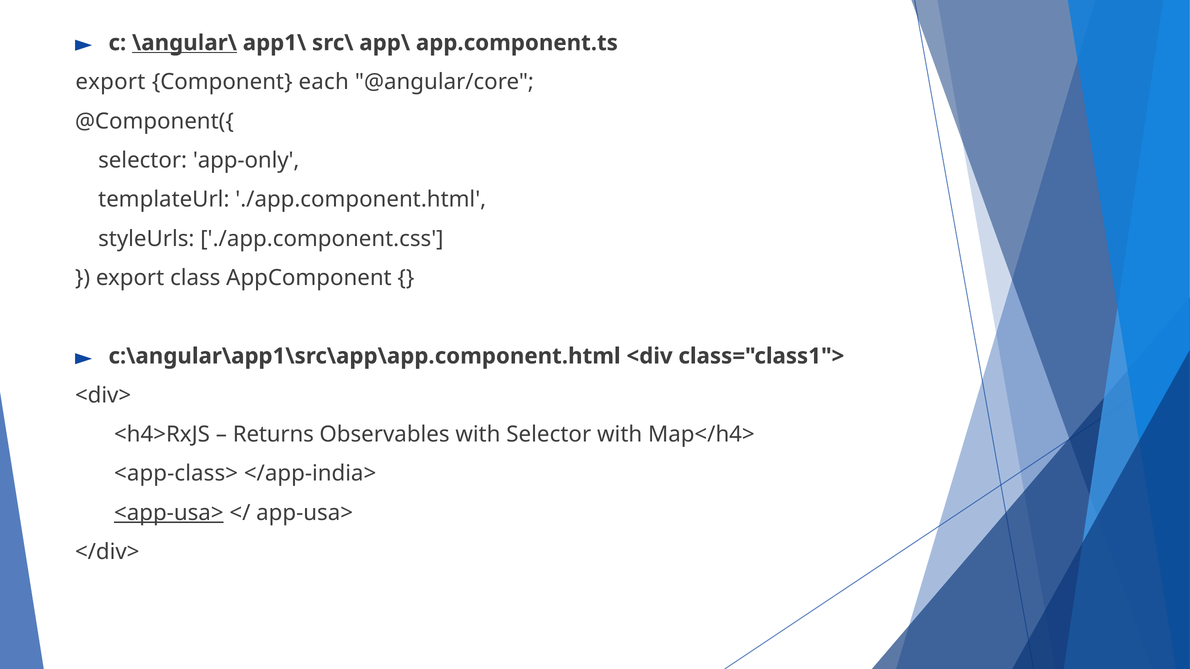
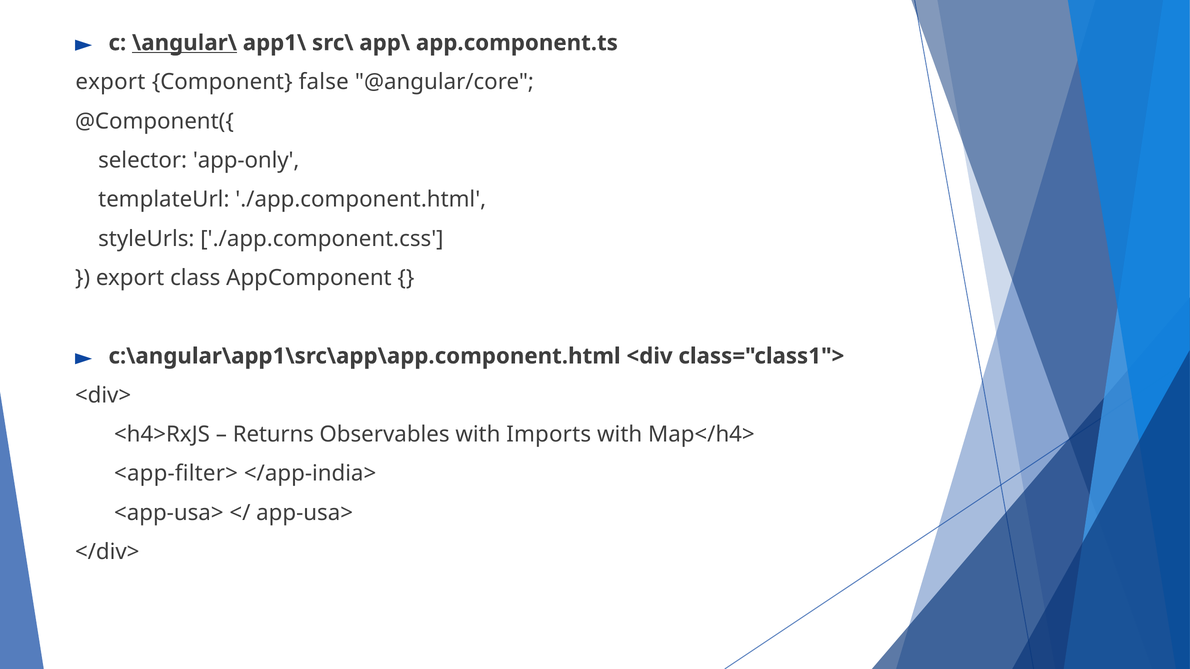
each: each -> false
with Selector: Selector -> Imports
<app-class>: <app-class> -> <app-filter>
<app-usa> underline: present -> none
